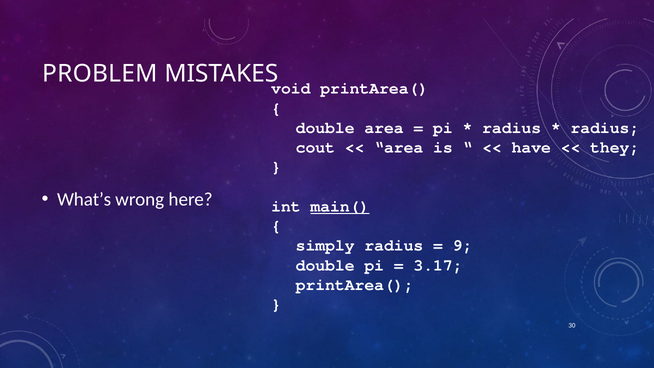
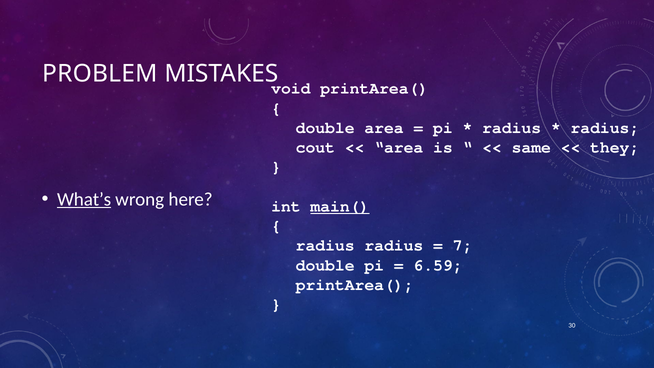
have: have -> same
What’s underline: none -> present
simply at (325, 245): simply -> radius
9: 9 -> 7
3.17: 3.17 -> 6.59
